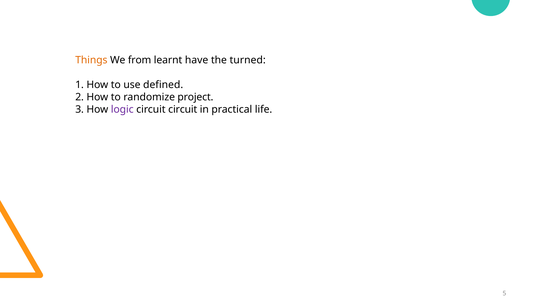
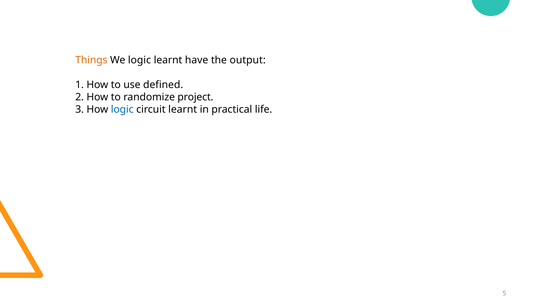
We from: from -> logic
turned: turned -> output
logic at (122, 110) colour: purple -> blue
circuit circuit: circuit -> learnt
